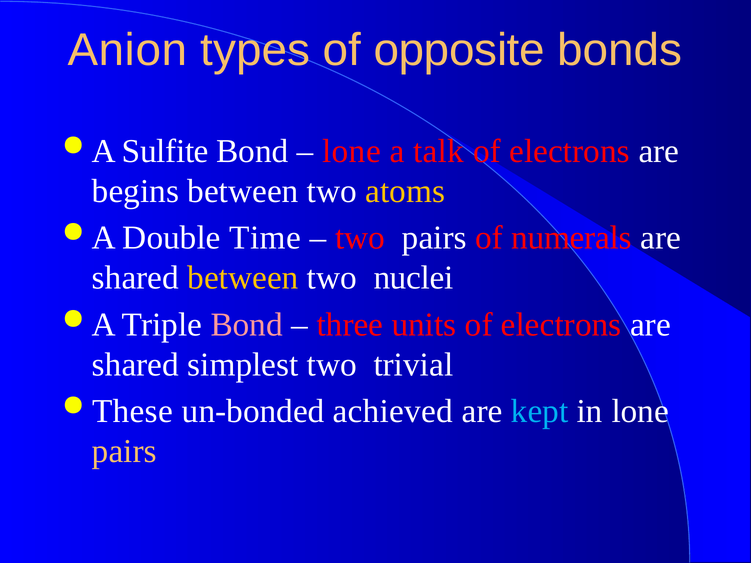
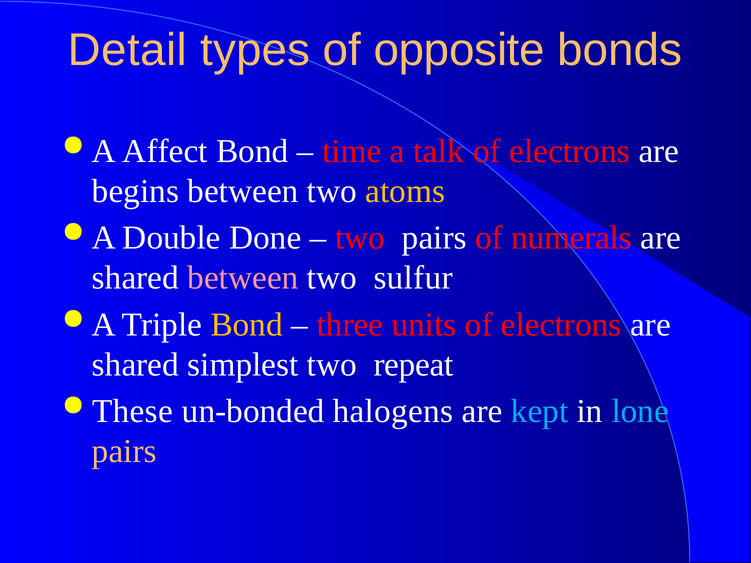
Anion: Anion -> Detail
Sulfite: Sulfite -> Affect
lone at (352, 151): lone -> time
Time: Time -> Done
between at (243, 278) colour: yellow -> pink
nuclei: nuclei -> sulfur
Bond at (247, 325) colour: pink -> yellow
trivial: trivial -> repeat
achieved: achieved -> halogens
lone at (640, 412) colour: white -> light blue
